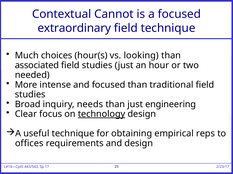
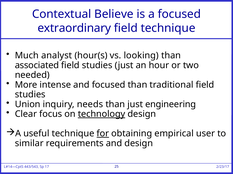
Cannot: Cannot -> Believe
choices: choices -> analyst
Broad: Broad -> Union
for underline: none -> present
reps: reps -> user
offices: offices -> similar
